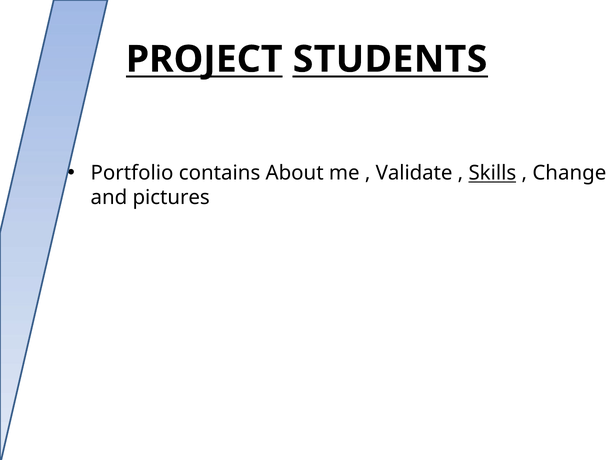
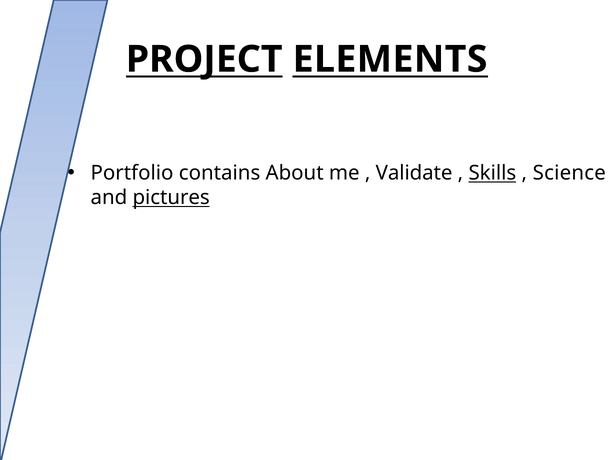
STUDENTS: STUDENTS -> ELEMENTS
Change: Change -> Science
pictures underline: none -> present
